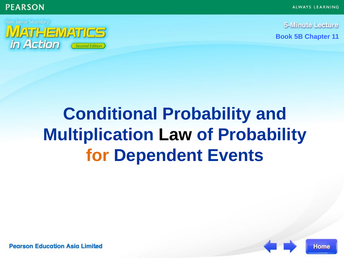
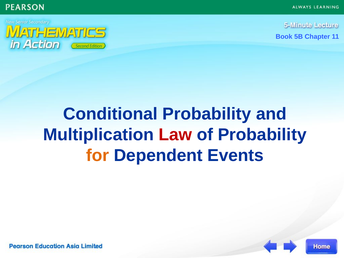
Law colour: black -> red
